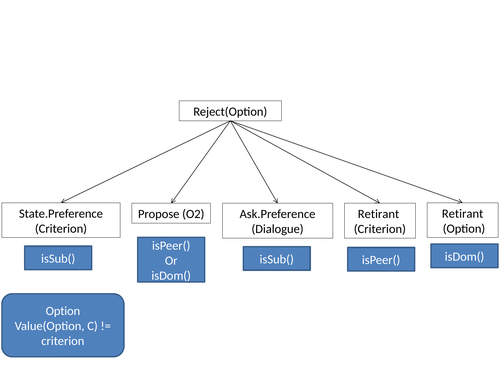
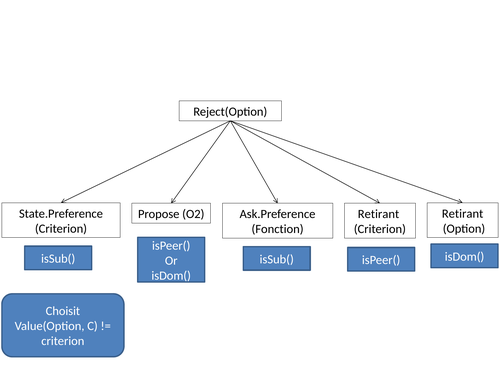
Dialogue: Dialogue -> Fonction
Option at (63, 311): Option -> Choisit
